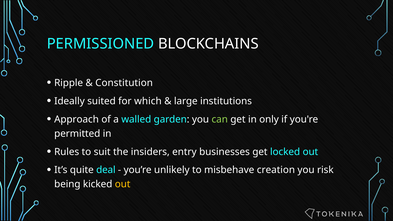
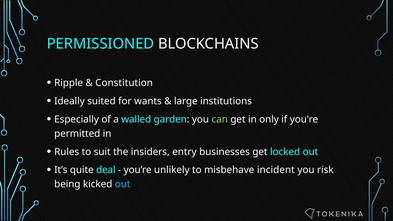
which: which -> wants
Approach: Approach -> Especially
creation: creation -> incident
out at (123, 184) colour: yellow -> light blue
